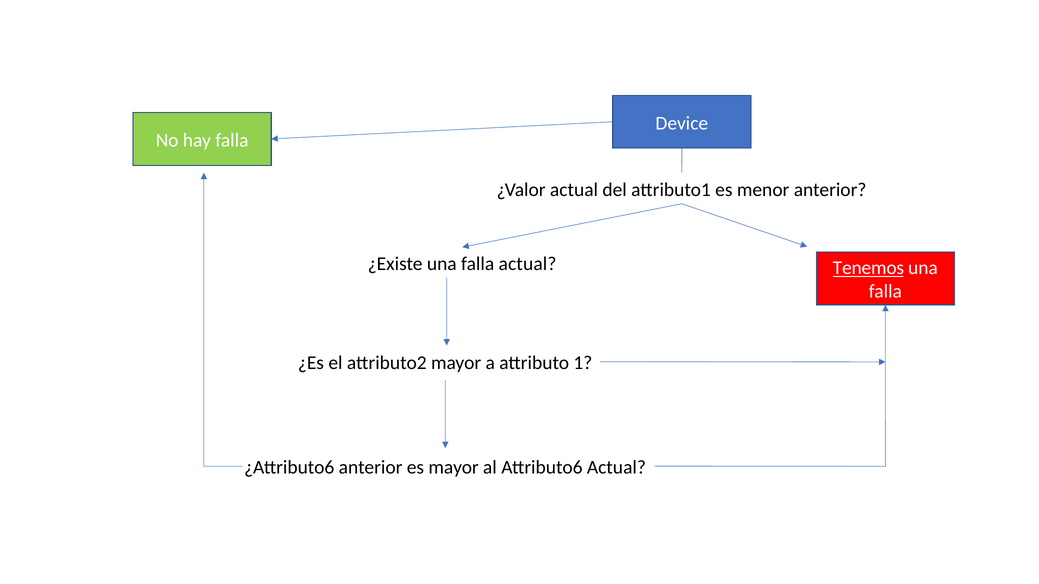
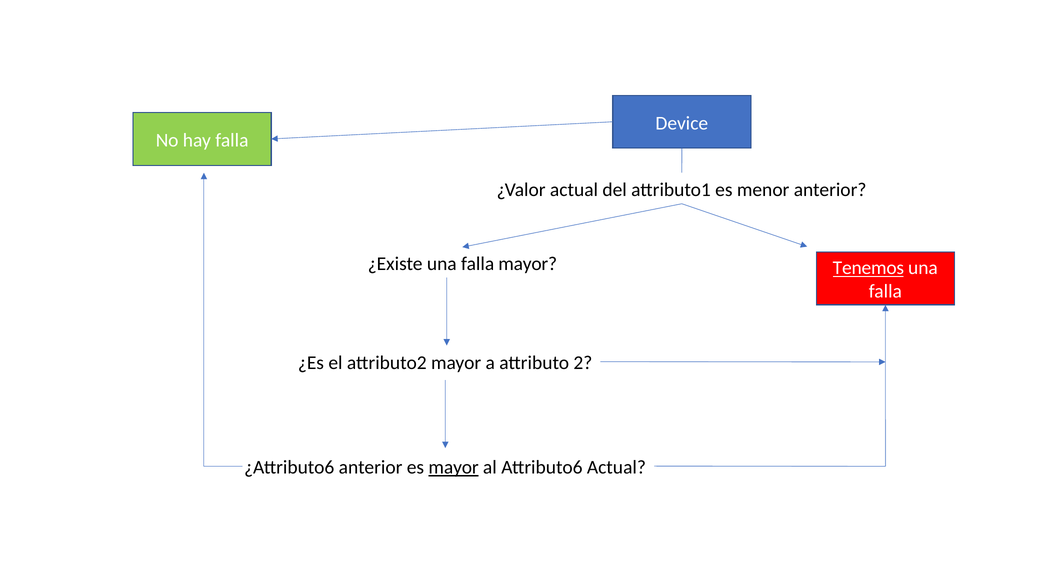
falla actual: actual -> mayor
1: 1 -> 2
mayor at (454, 468) underline: none -> present
